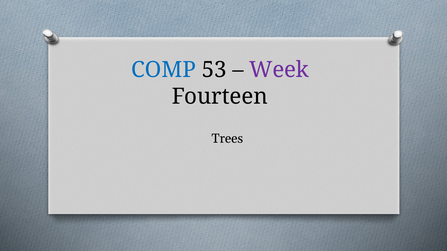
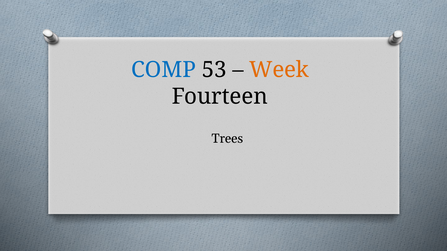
Week colour: purple -> orange
